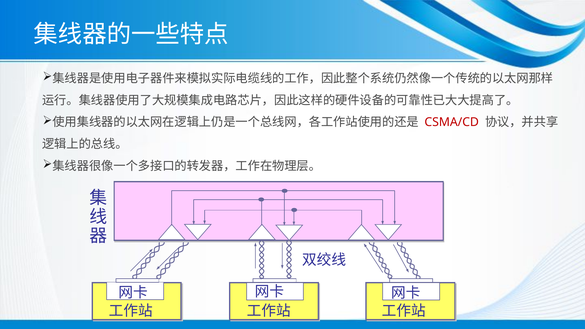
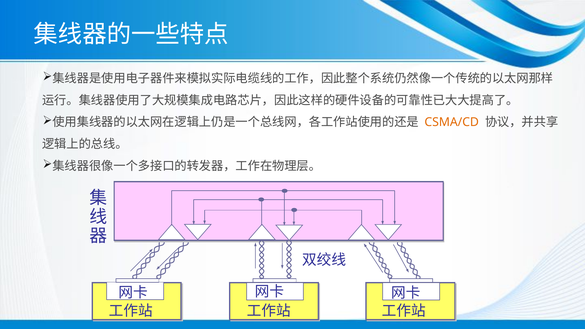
CSMA/CD colour: red -> orange
